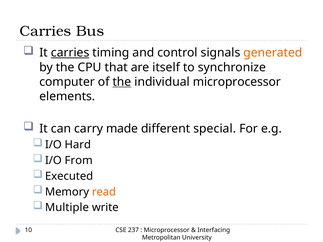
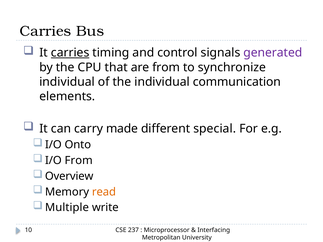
generated colour: orange -> purple
are itself: itself -> from
computer at (67, 82): computer -> individual
the at (122, 82) underline: present -> none
individual microprocessor: microprocessor -> communication
Hard: Hard -> Onto
Executed: Executed -> Overview
